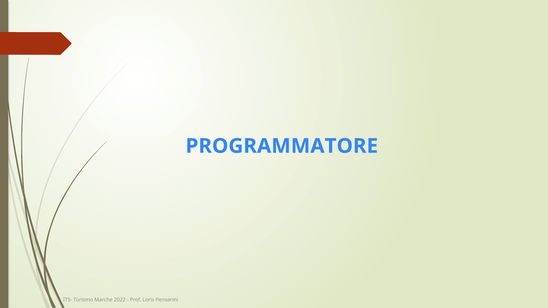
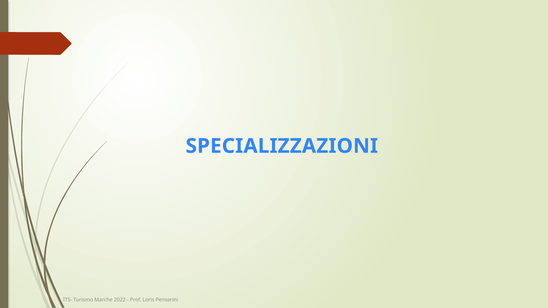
PROGRAMMATORE: PROGRAMMATORE -> SPECIALIZZAZIONI
